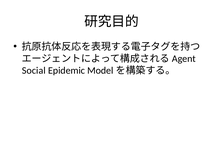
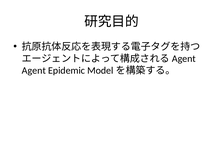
Social: Social -> Agent
